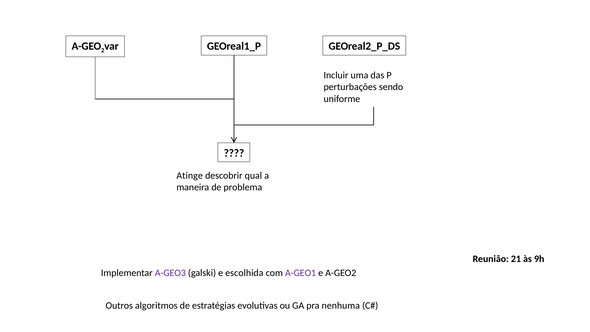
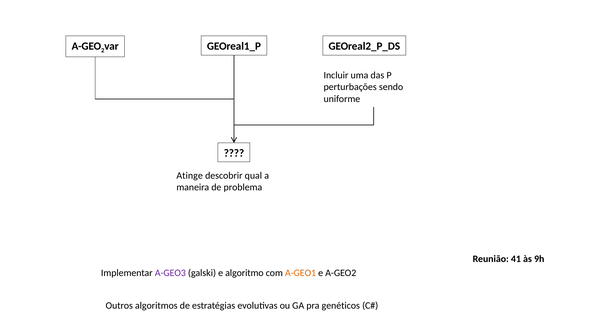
21: 21 -> 41
escolhida: escolhida -> algoritmo
A-GEO1 colour: purple -> orange
nenhuma: nenhuma -> genéticos
